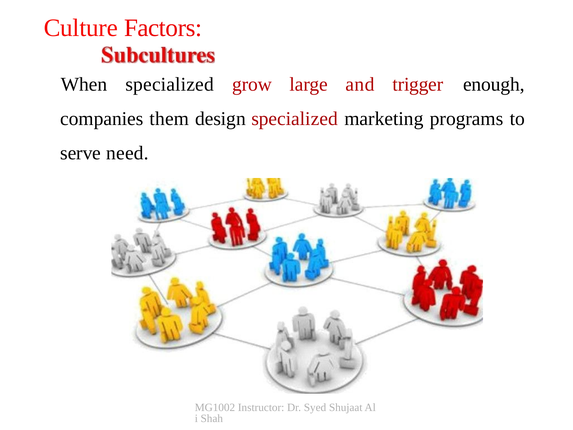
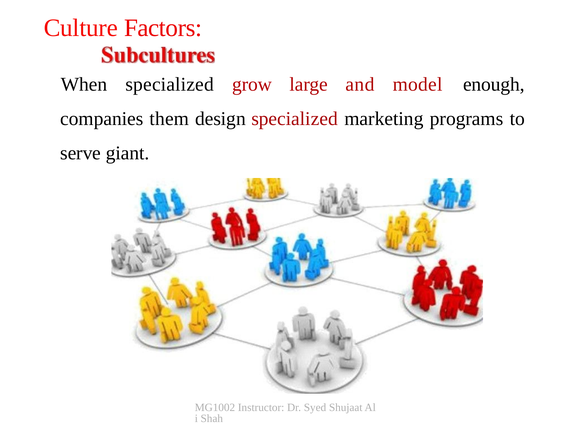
trigger: trigger -> model
need: need -> giant
